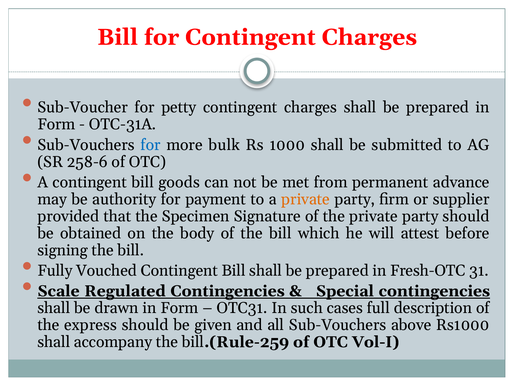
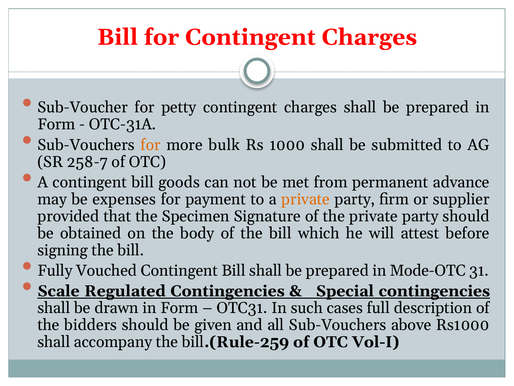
for at (151, 145) colour: blue -> orange
258-6: 258-6 -> 258-7
authority: authority -> expenses
Fresh-OTC: Fresh-OTC -> Mode-OTC
express: express -> bidders
